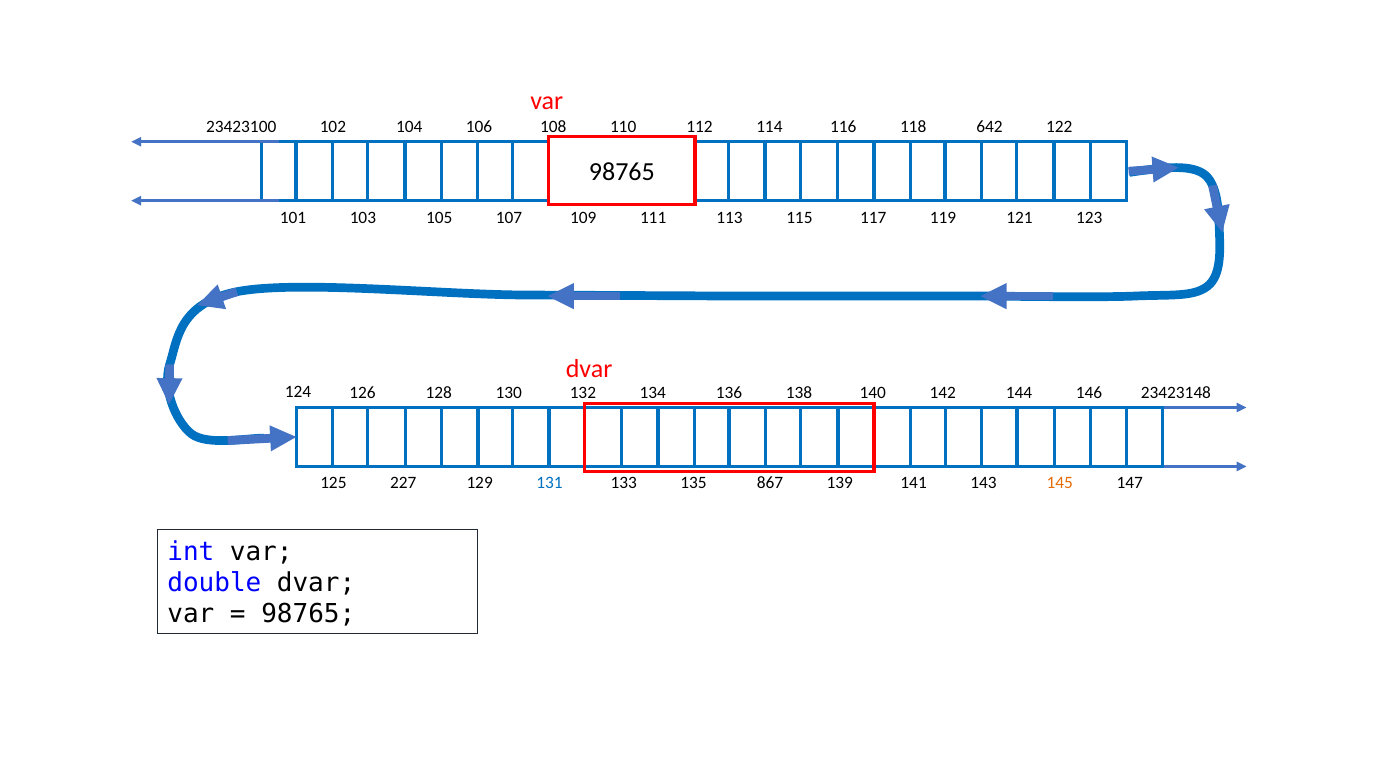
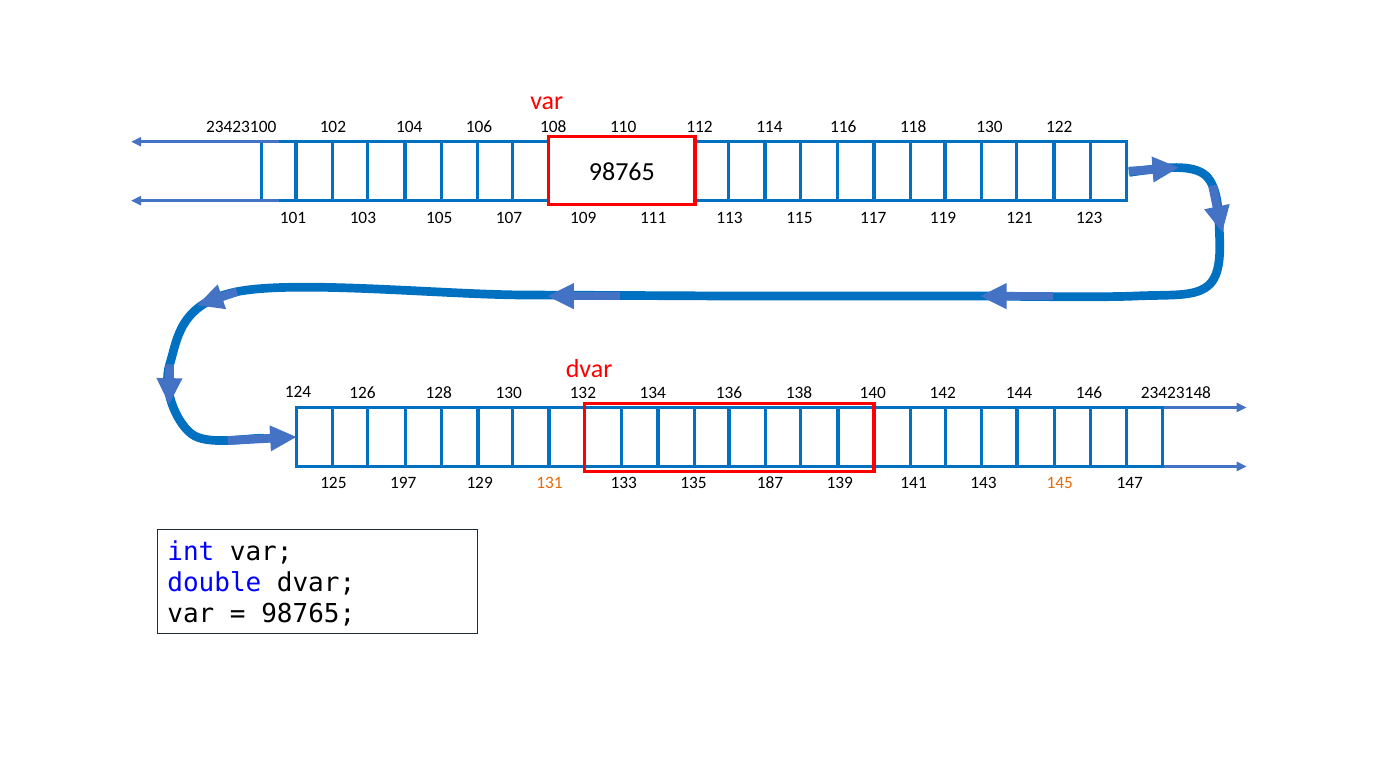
118 642: 642 -> 130
227: 227 -> 197
131 colour: blue -> orange
867: 867 -> 187
